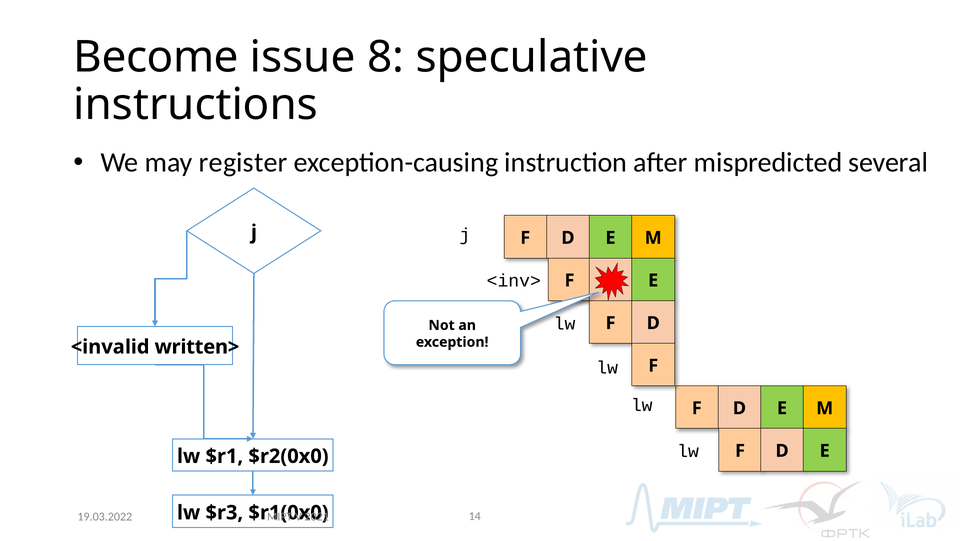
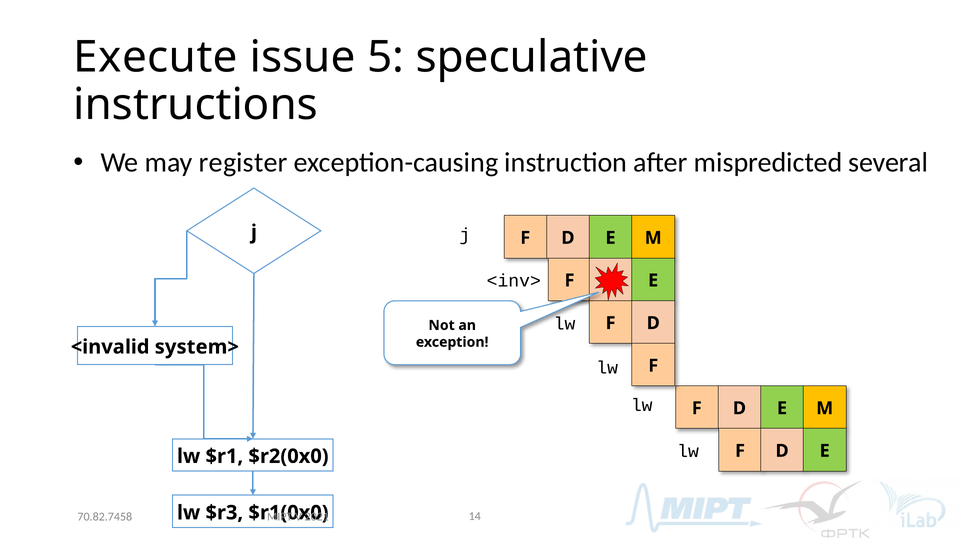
Become: Become -> Execute
8: 8 -> 5
written>: written> -> system>
19.03.2022: 19.03.2022 -> 70.82.7458
